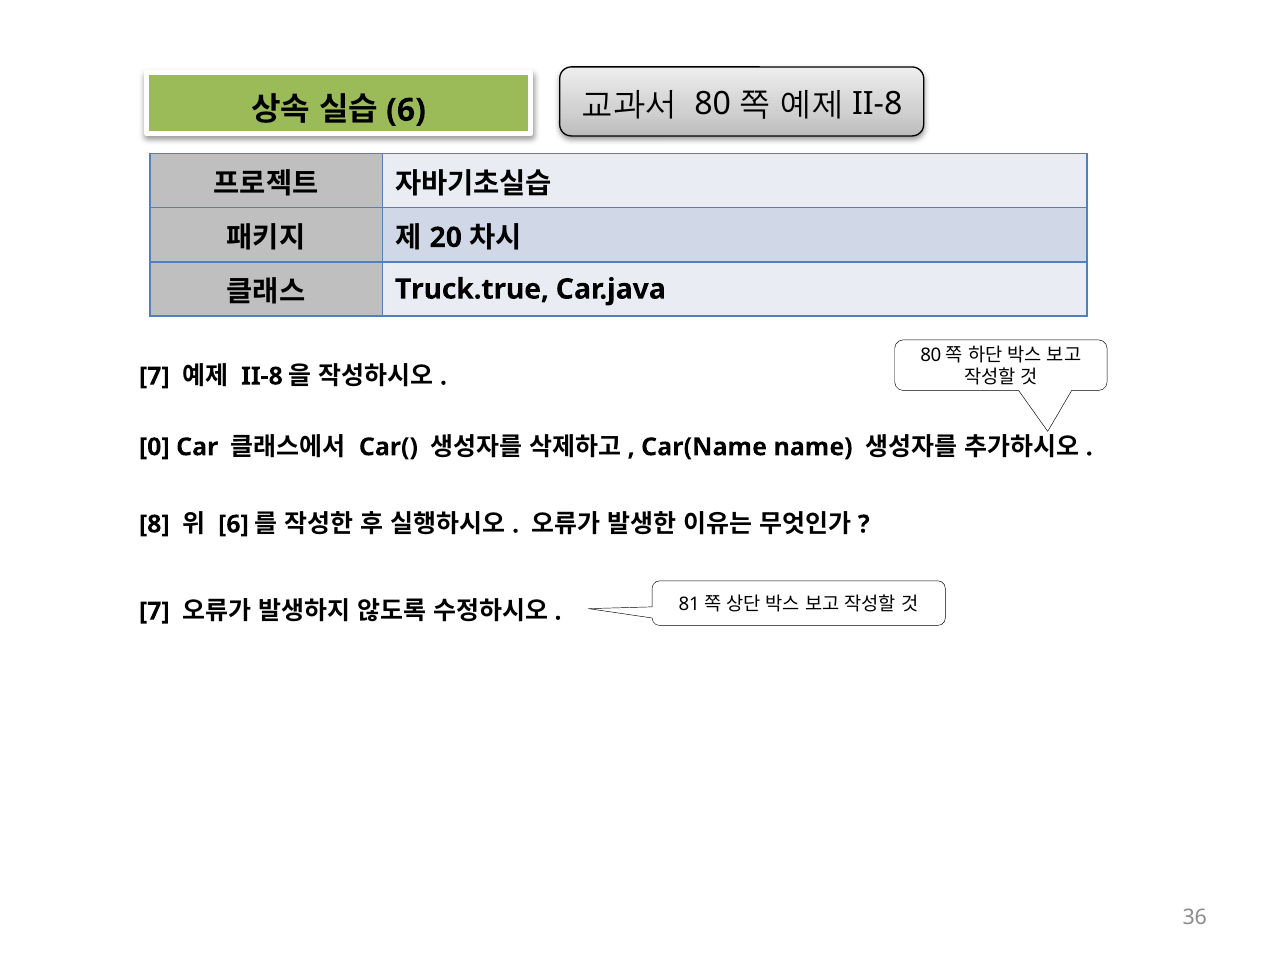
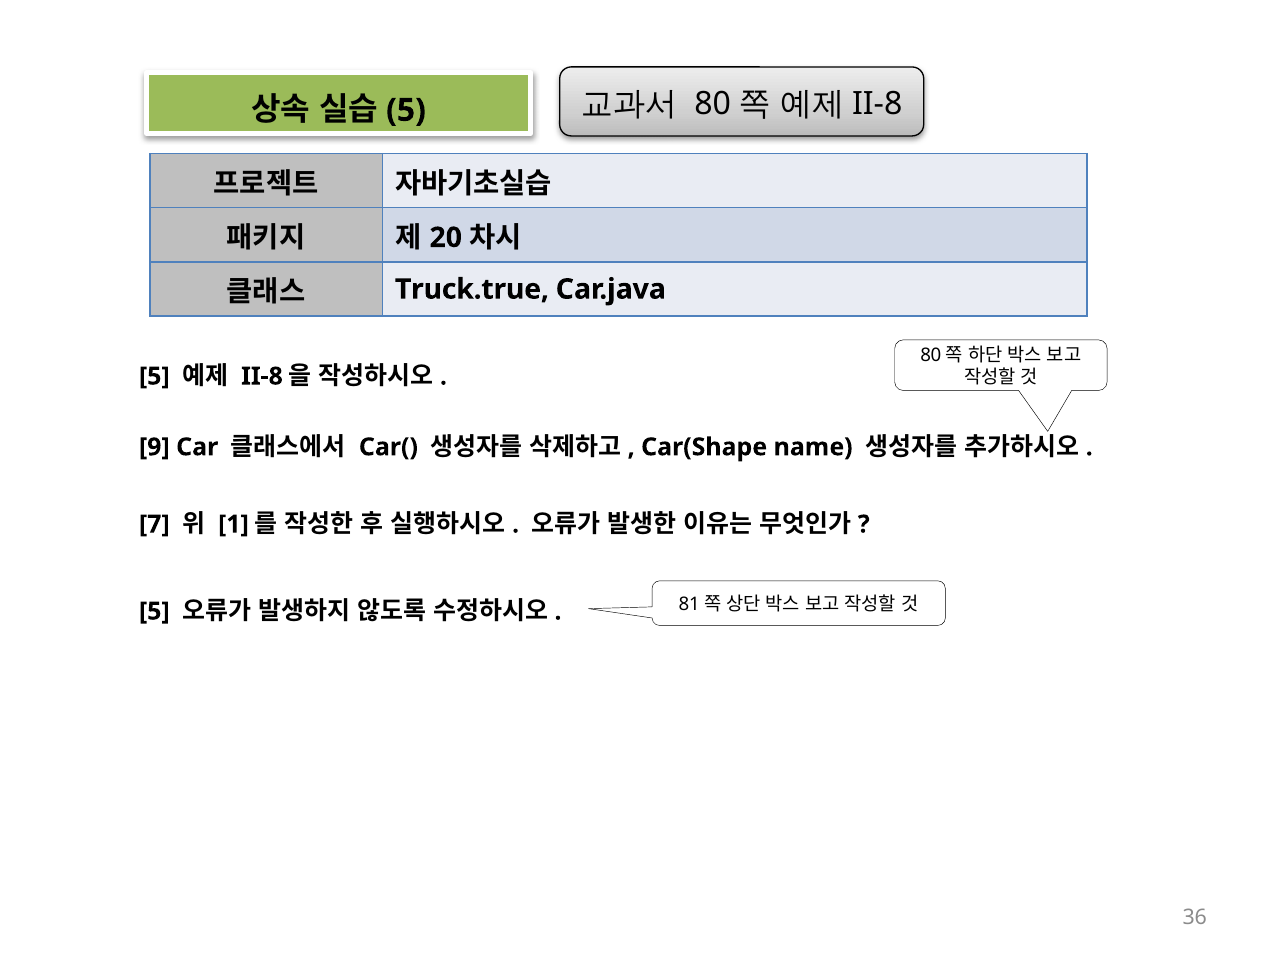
6 at (406, 110): 6 -> 5
7 at (154, 376): 7 -> 5
0: 0 -> 9
Car(Name: Car(Name -> Car(Shape
8: 8 -> 7
6 at (233, 524): 6 -> 1
7 at (154, 611): 7 -> 5
